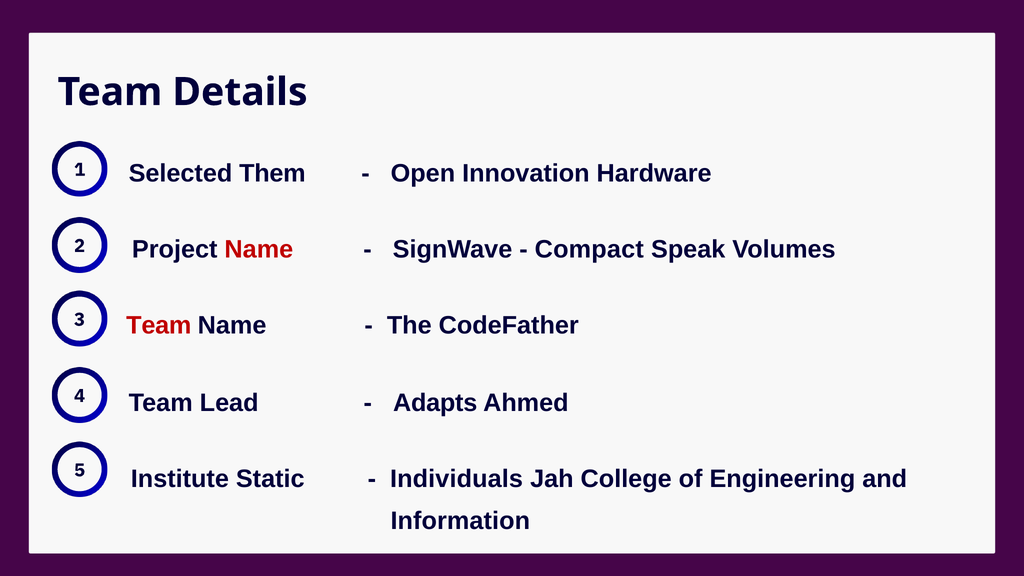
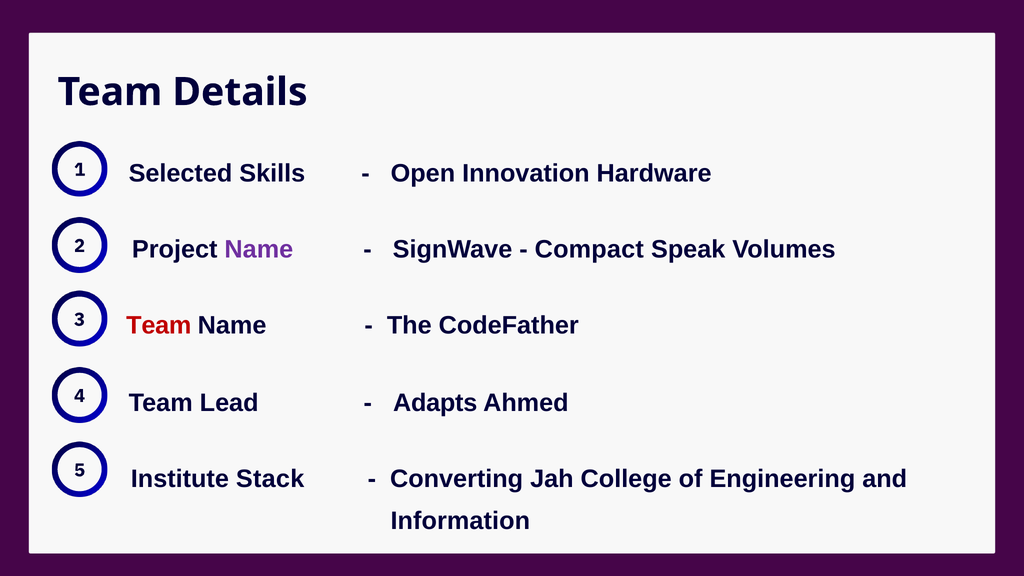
Them: Them -> Skills
Name at (259, 250) colour: red -> purple
Static: Static -> Stack
Individuals: Individuals -> Converting
